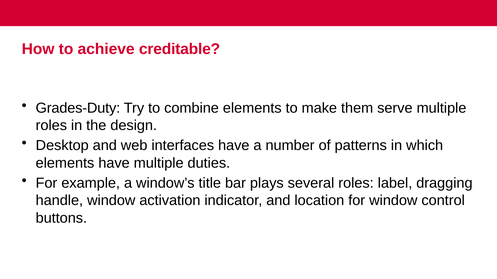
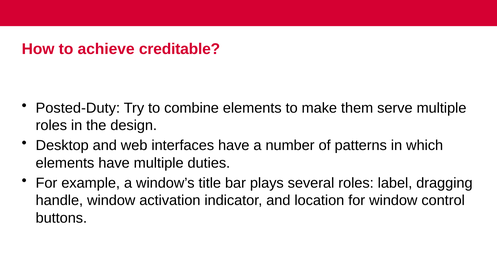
Grades-Duty: Grades-Duty -> Posted-Duty
